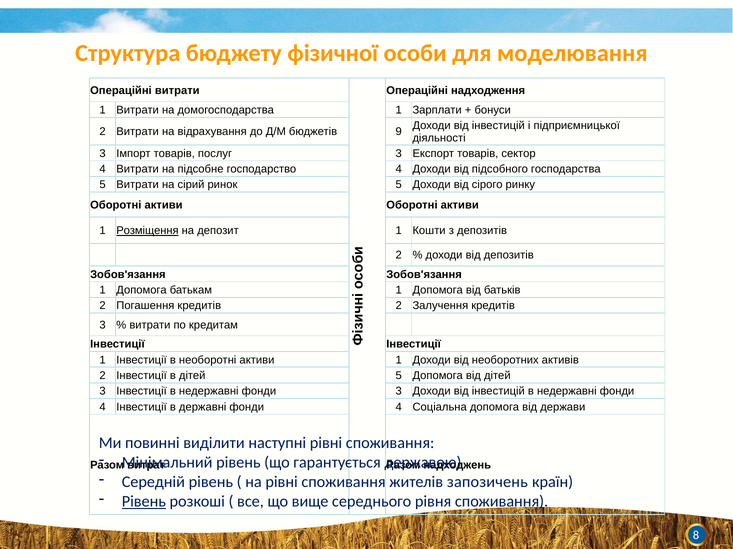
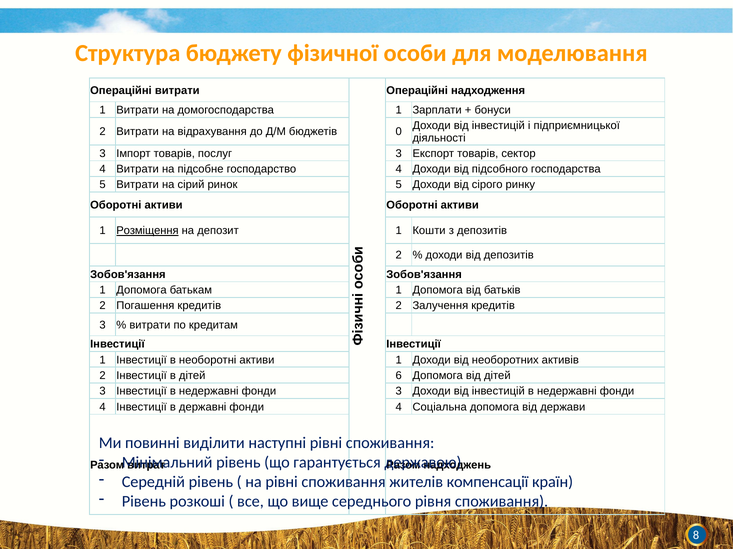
9: 9 -> 0
дітей 5: 5 -> 6
запозичень: запозичень -> компенсації
Рівень at (144, 502) underline: present -> none
